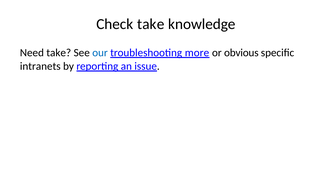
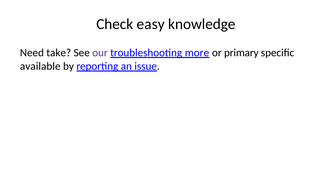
Check take: take -> easy
our colour: blue -> purple
obvious: obvious -> primary
intranets: intranets -> available
